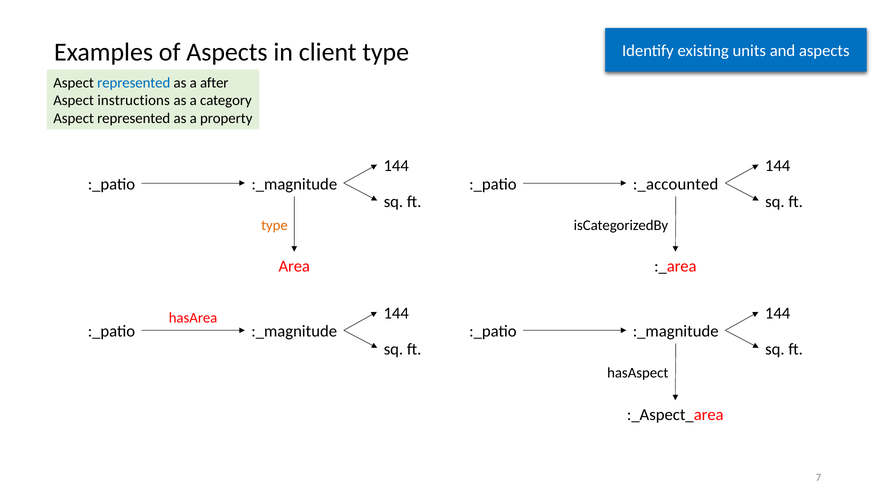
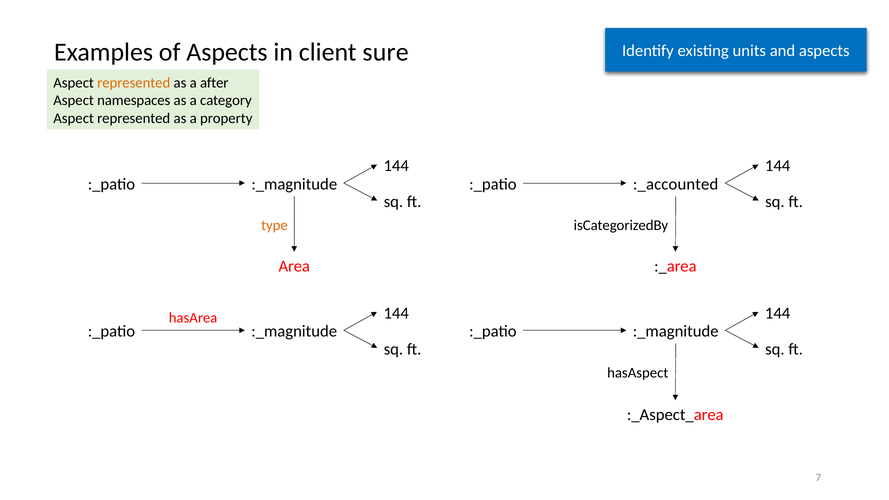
client type: type -> sure
represented at (134, 83) colour: blue -> orange
instructions: instructions -> namespaces
